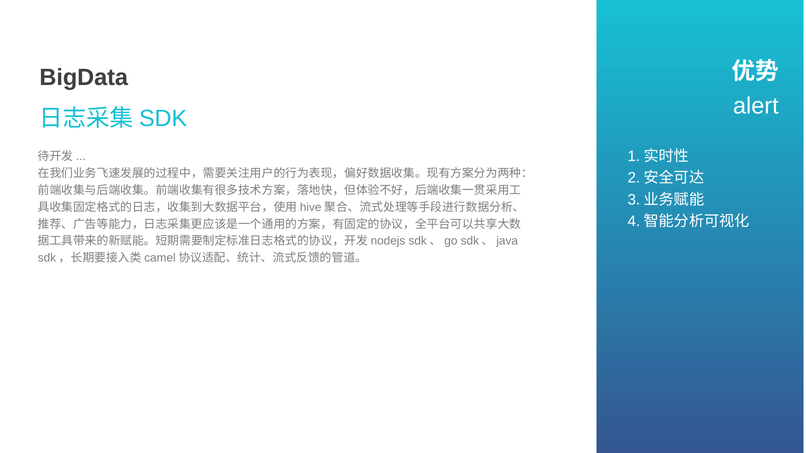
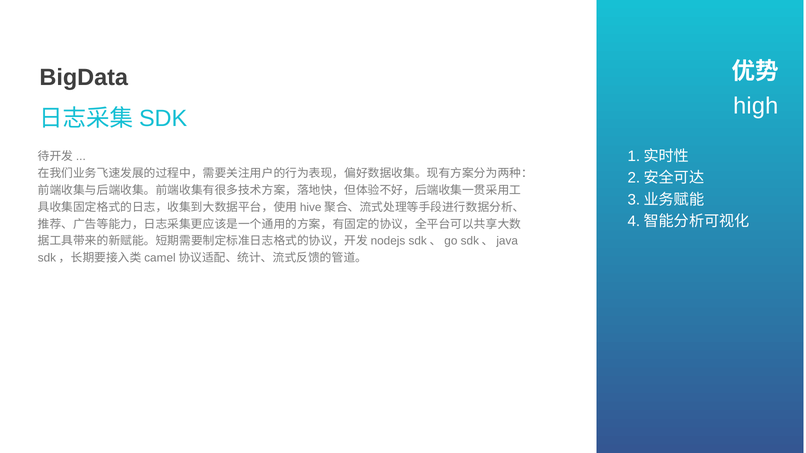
alert: alert -> high
